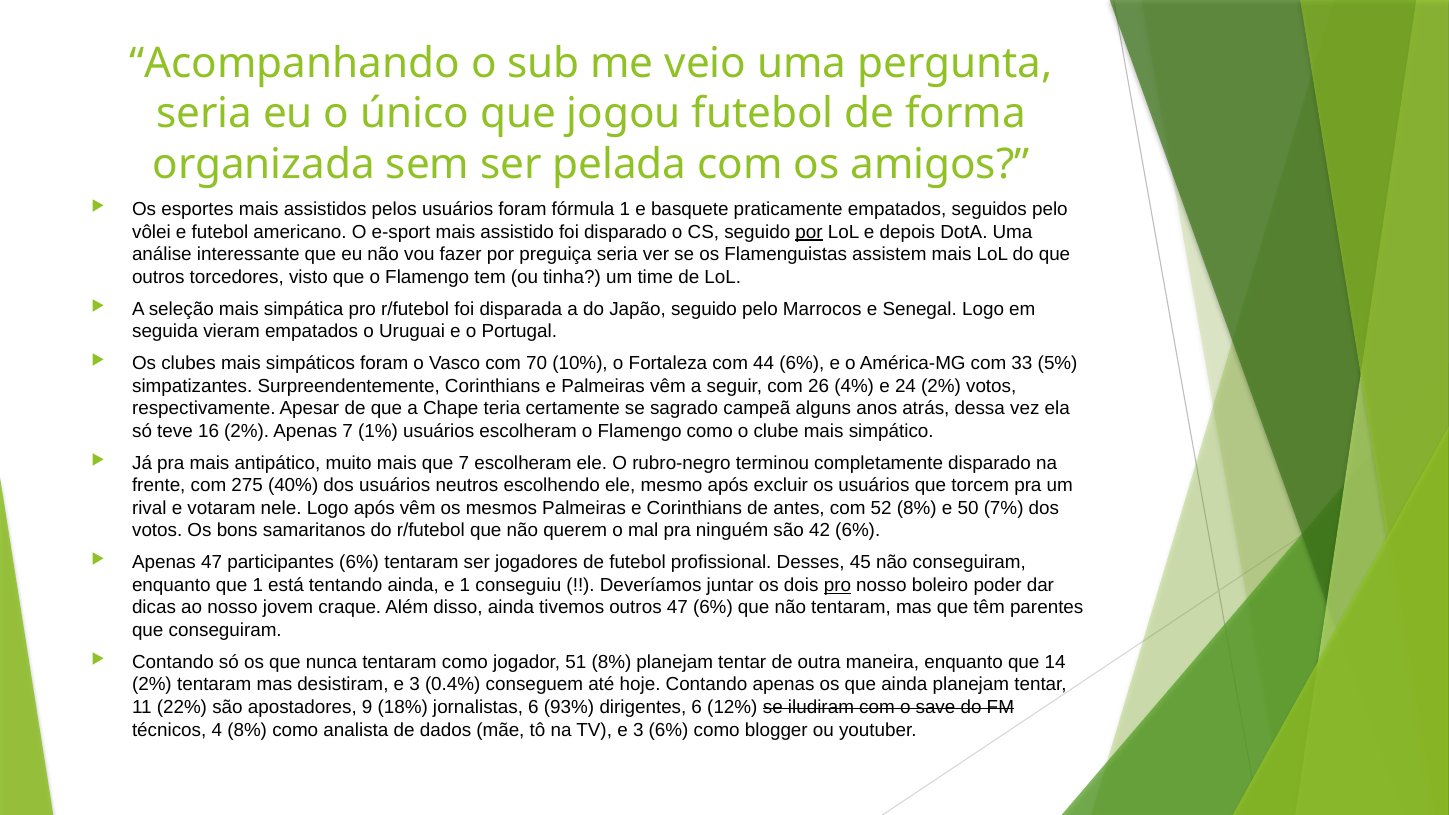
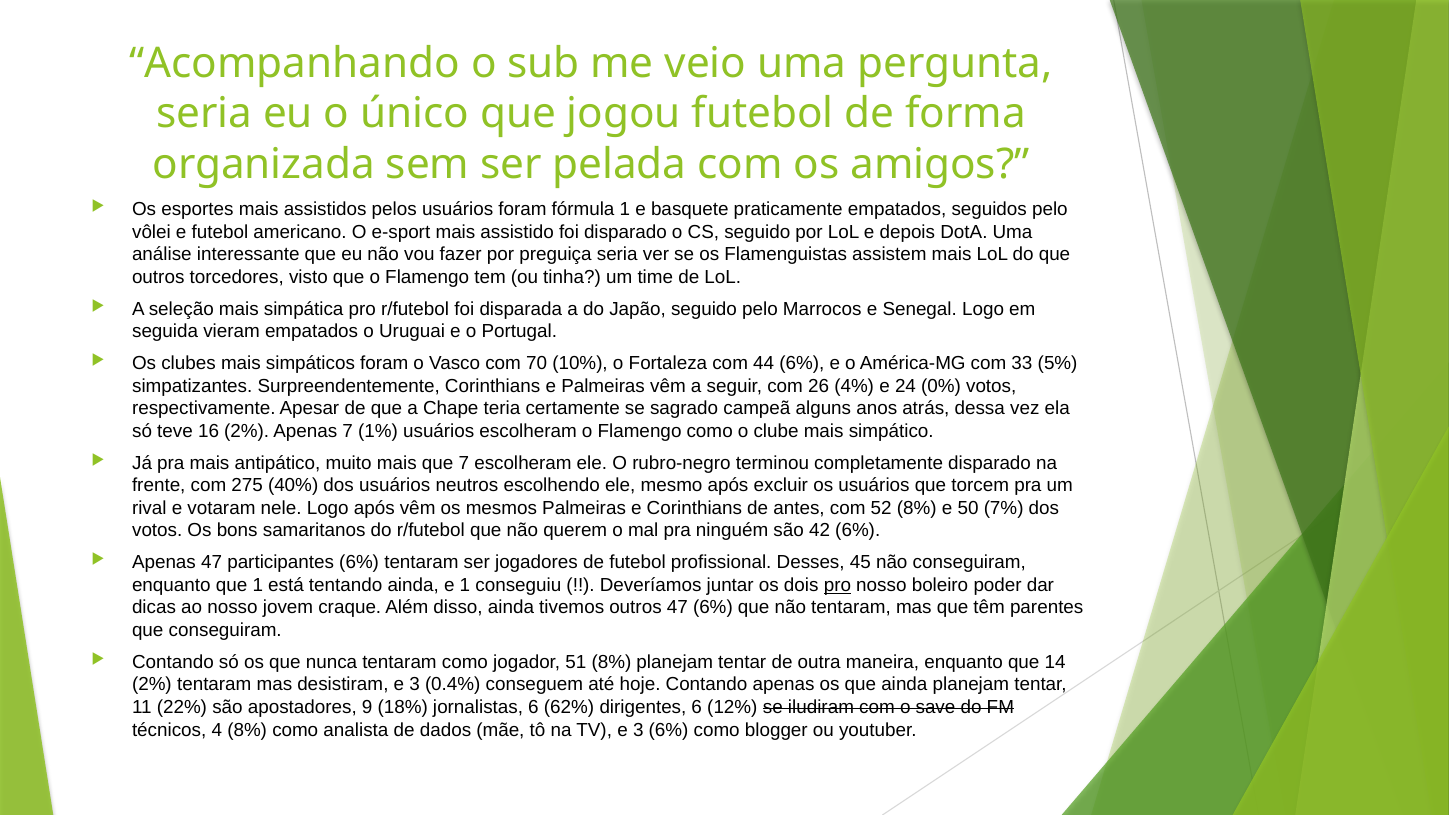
por at (809, 232) underline: present -> none
24 2%: 2% -> 0%
93%: 93% -> 62%
